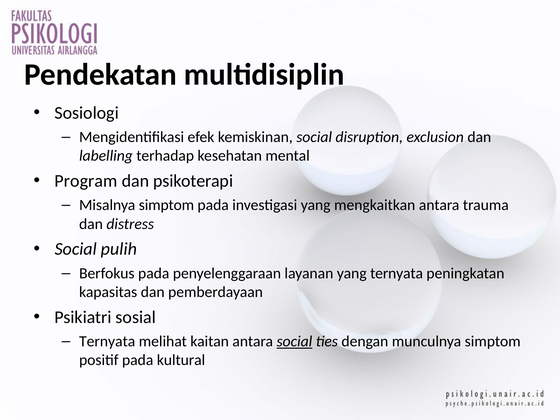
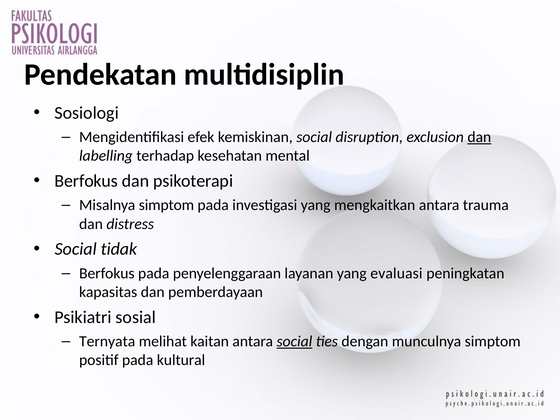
dan at (479, 137) underline: none -> present
Program at (86, 181): Program -> Berfokus
pulih: pulih -> tidak
yang ternyata: ternyata -> evaluasi
